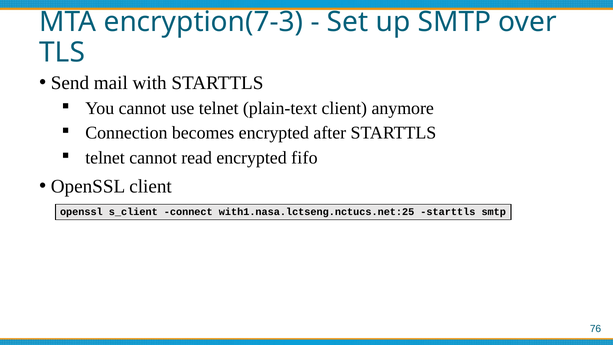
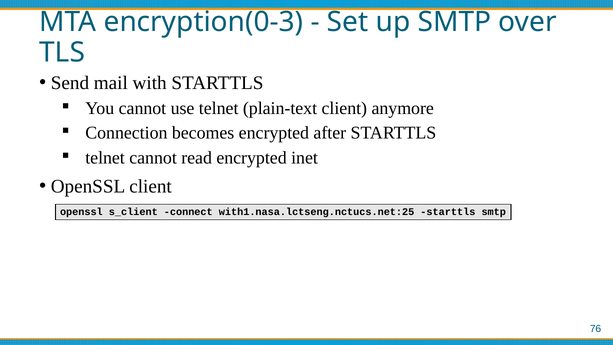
encryption(7-3: encryption(7-3 -> encryption(0-3
fifo: fifo -> inet
